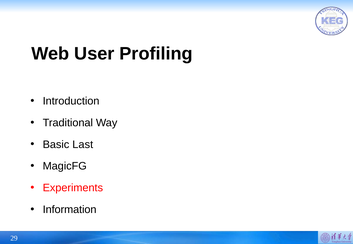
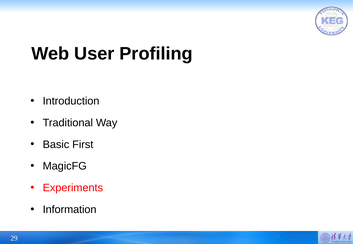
Last: Last -> First
